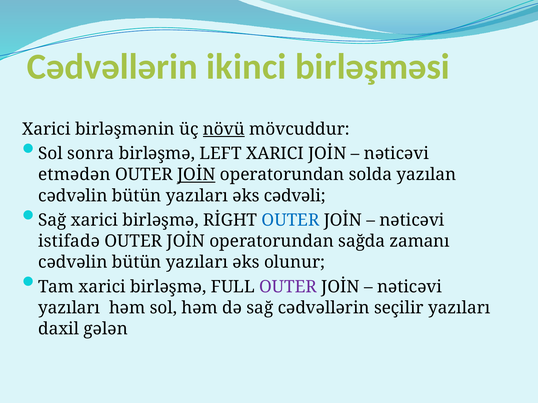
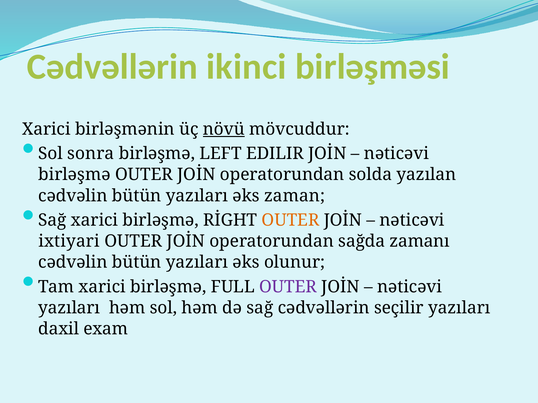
LEFT XARICI: XARICI -> EDILIR
etmədən at (74, 175): etmədən -> birləşmə
JOİN at (196, 175) underline: present -> none
cədvəli: cədvəli -> zaman
OUTER at (290, 220) colour: blue -> orange
istifadə: istifadə -> ixtiyari
gələn: gələn -> exam
